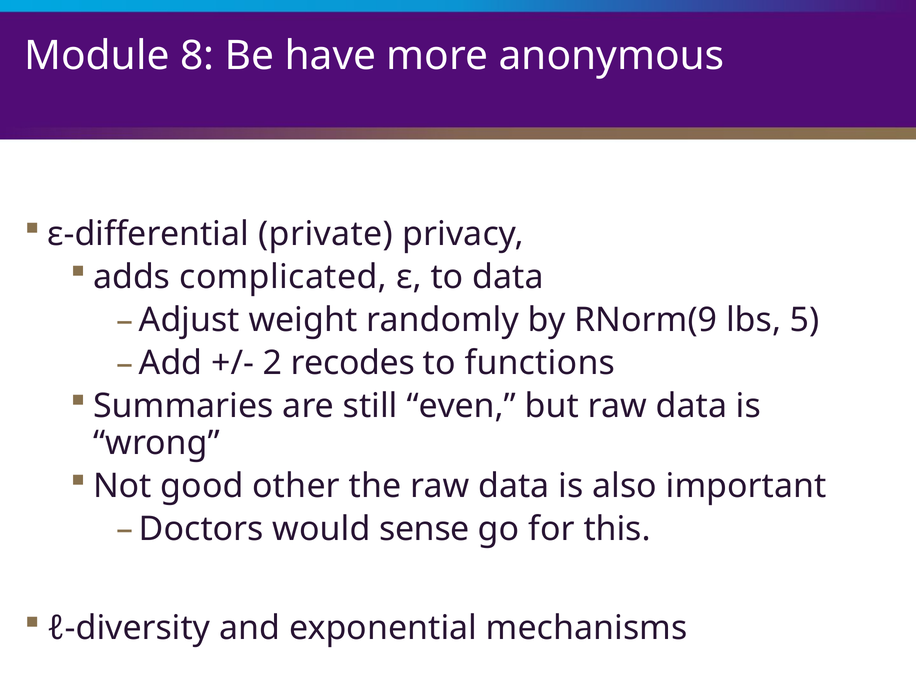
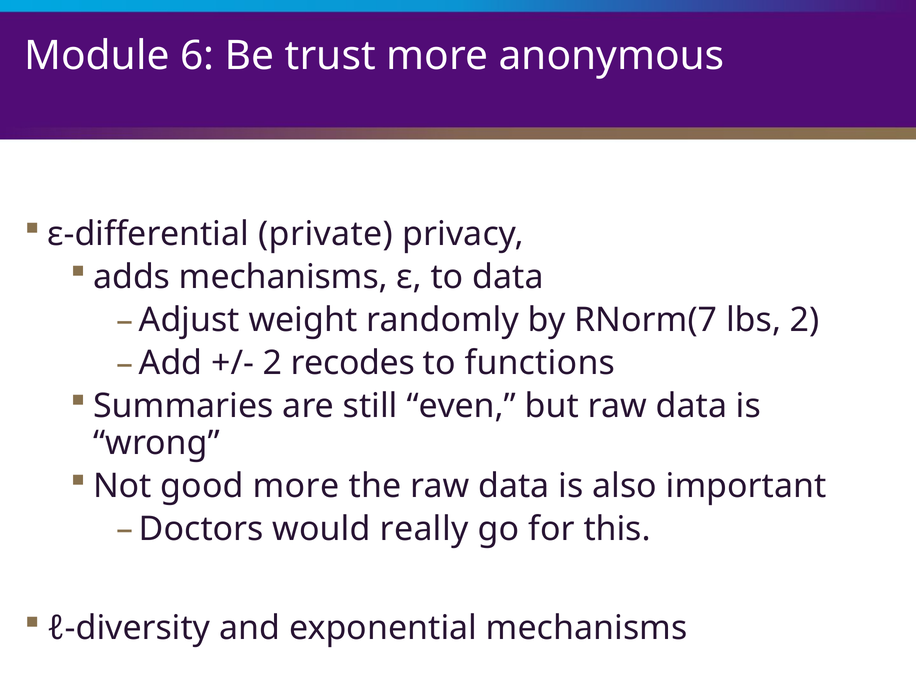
8: 8 -> 6
have: have -> trust
adds complicated: complicated -> mechanisms
RNorm(9: RNorm(9 -> RNorm(7
lbs 5: 5 -> 2
good other: other -> more
sense: sense -> really
